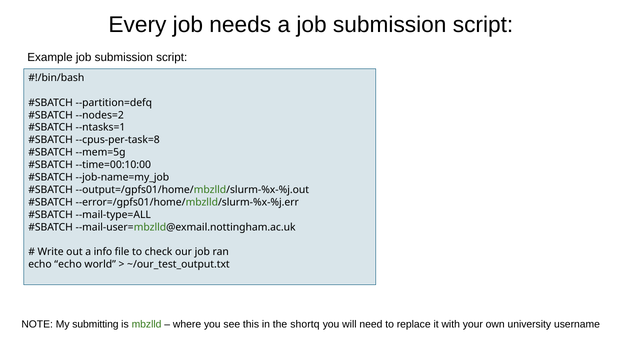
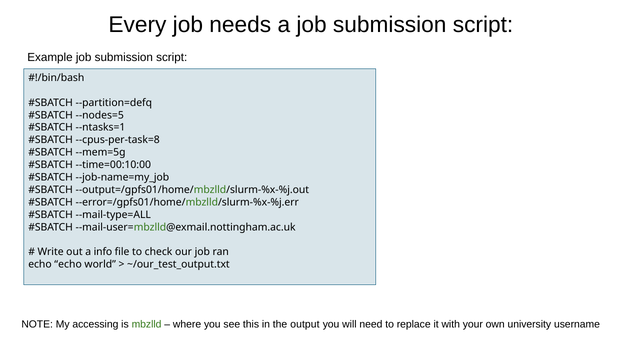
--nodes=2: --nodes=2 -> --nodes=5
submitting: submitting -> accessing
shortq: shortq -> output
